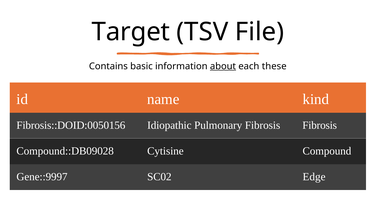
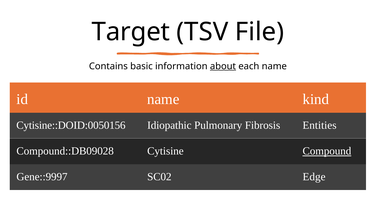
each these: these -> name
Fibrosis::DOID:0050156: Fibrosis::DOID:0050156 -> Cytisine::DOID:0050156
Fibrosis Fibrosis: Fibrosis -> Entities
Compound underline: none -> present
